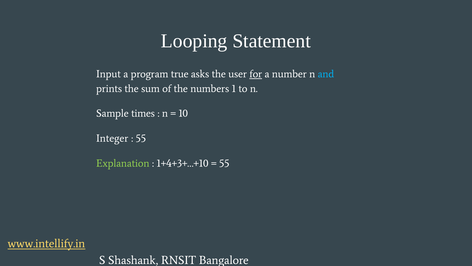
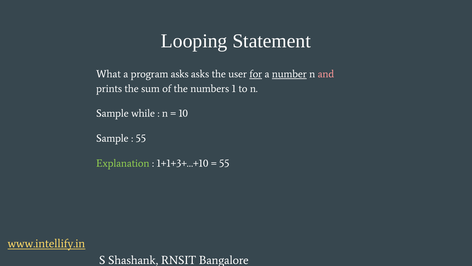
Input: Input -> What
program true: true -> asks
number underline: none -> present
and colour: light blue -> pink
times: times -> while
Integer at (112, 138): Integer -> Sample
1+4+3+…+10: 1+4+3+…+10 -> 1+1+3+…+10
